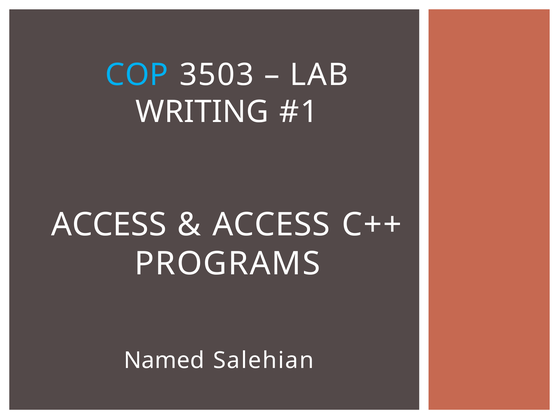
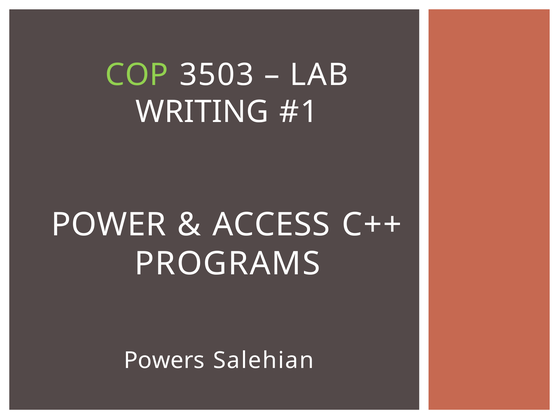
COP colour: light blue -> light green
ACCESS at (109, 225): ACCESS -> POWER
Named: Named -> Powers
